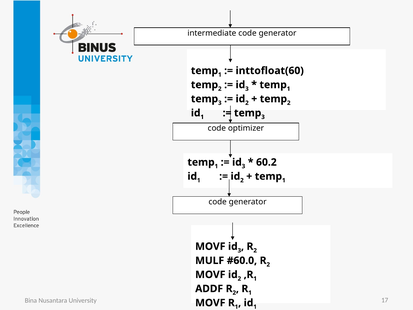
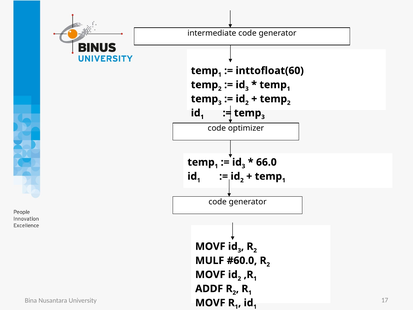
60.2: 60.2 -> 66.0
